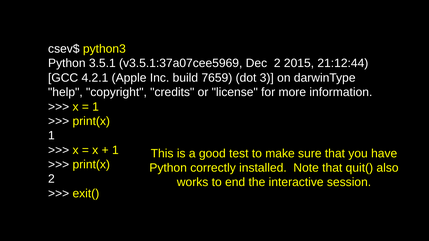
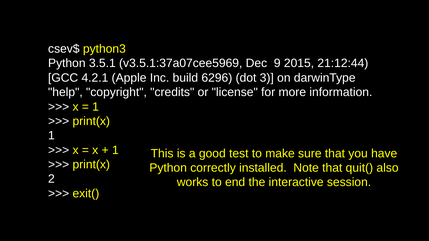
Dec 2: 2 -> 9
7659: 7659 -> 6296
